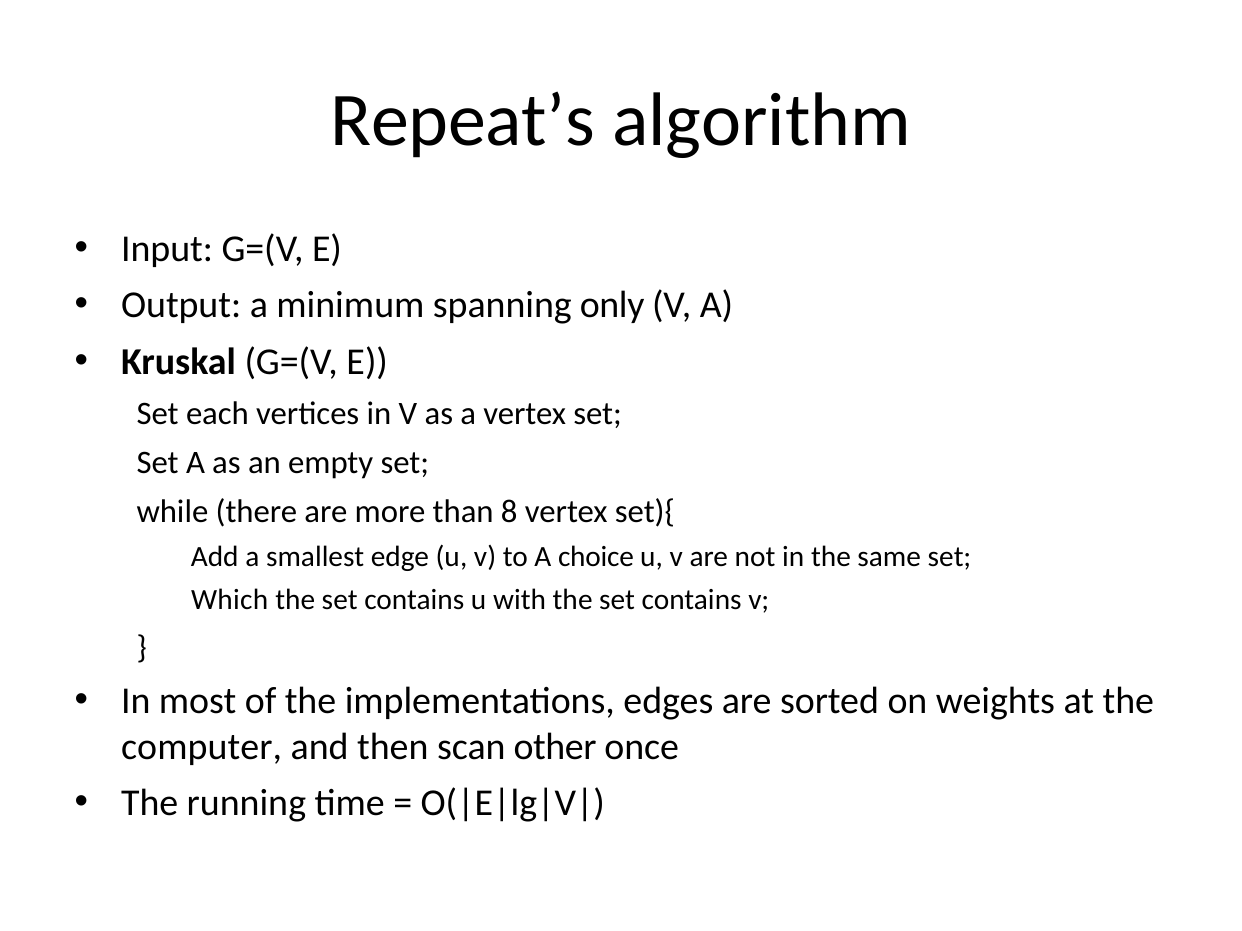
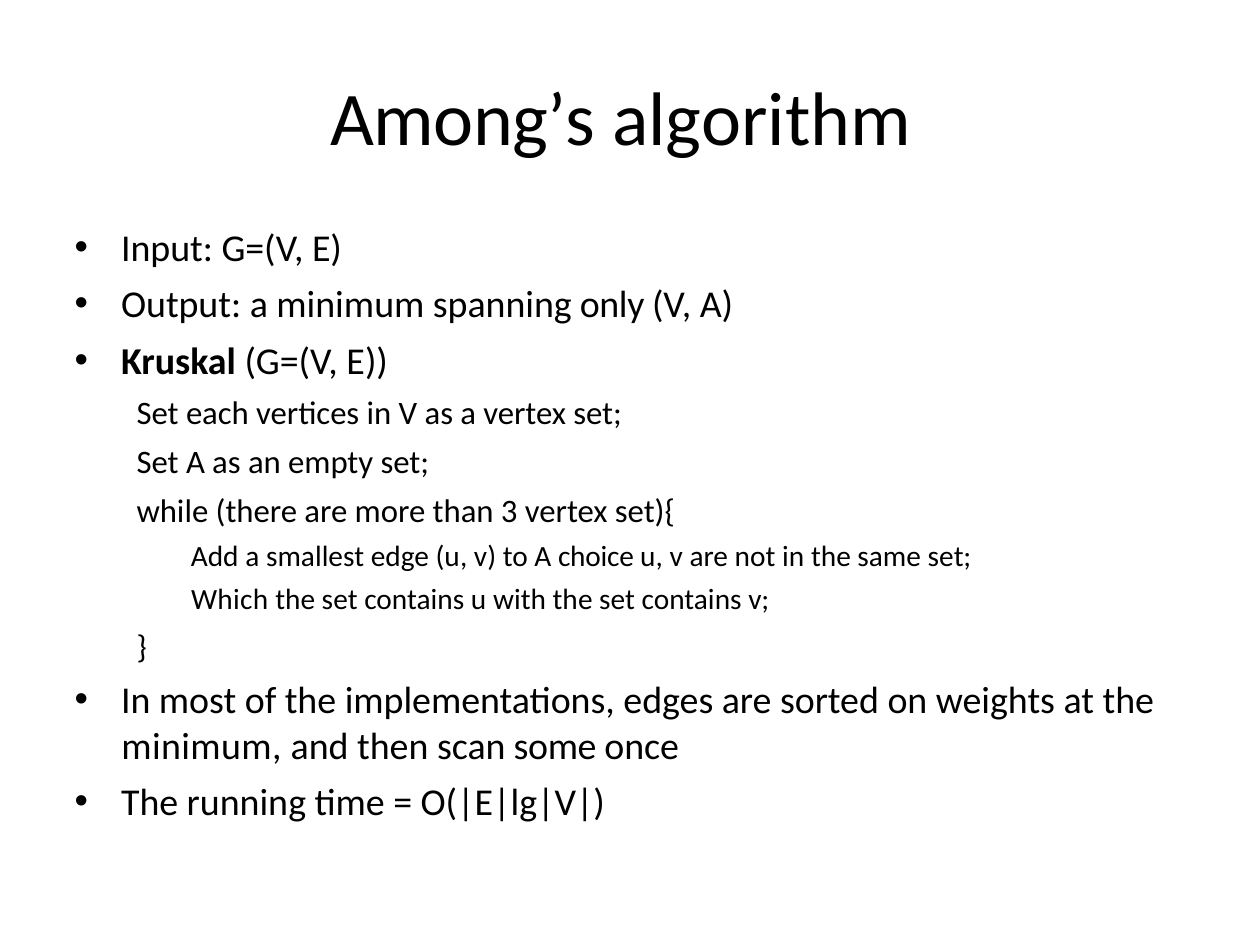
Repeat’s: Repeat’s -> Among’s
8: 8 -> 3
computer at (202, 747): computer -> minimum
other: other -> some
